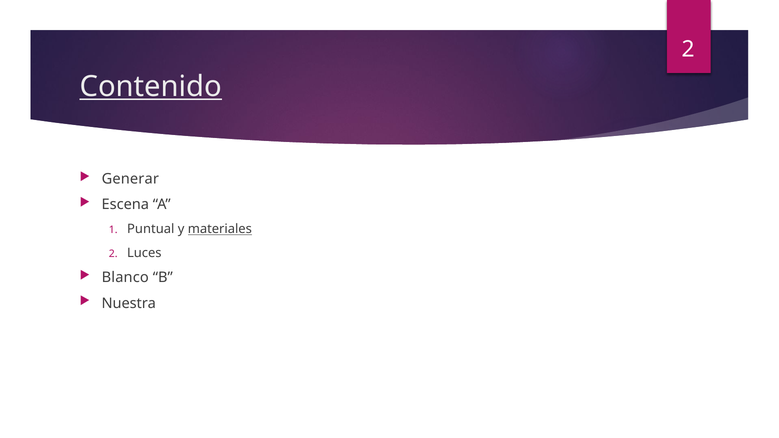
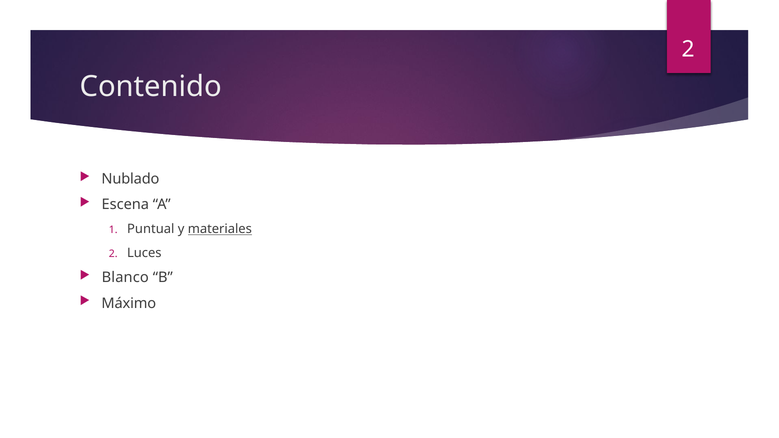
Contenido underline: present -> none
Generar: Generar -> Nublado
Nuestra: Nuestra -> Máximo
